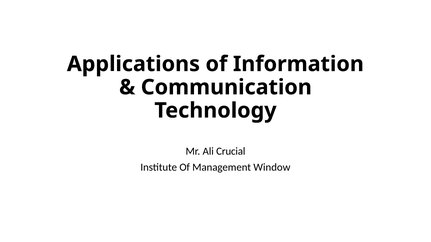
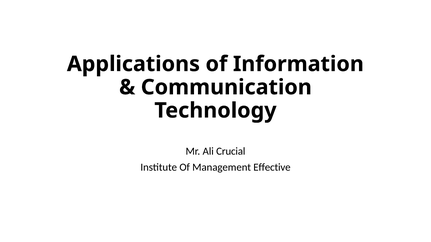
Window: Window -> Effective
